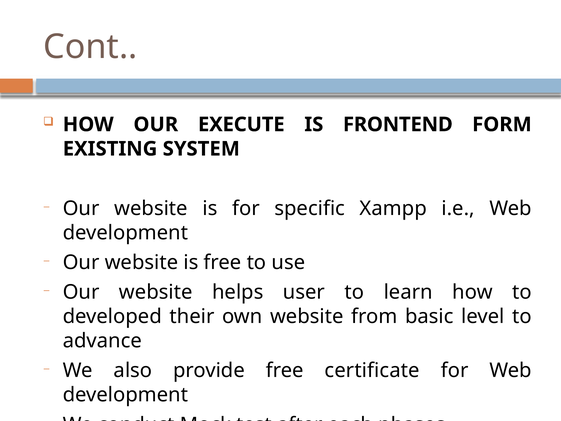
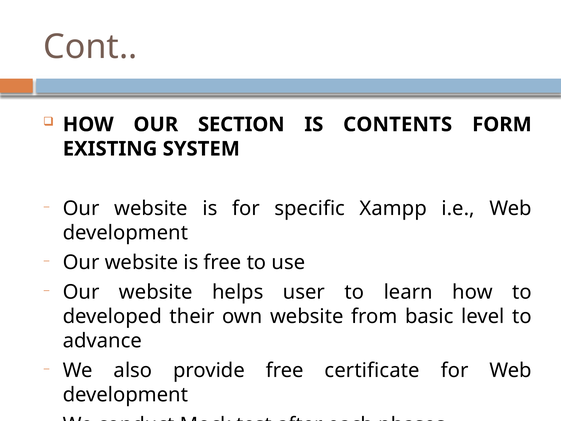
EXECUTE: EXECUTE -> SECTION
FRONTEND: FRONTEND -> CONTENTS
